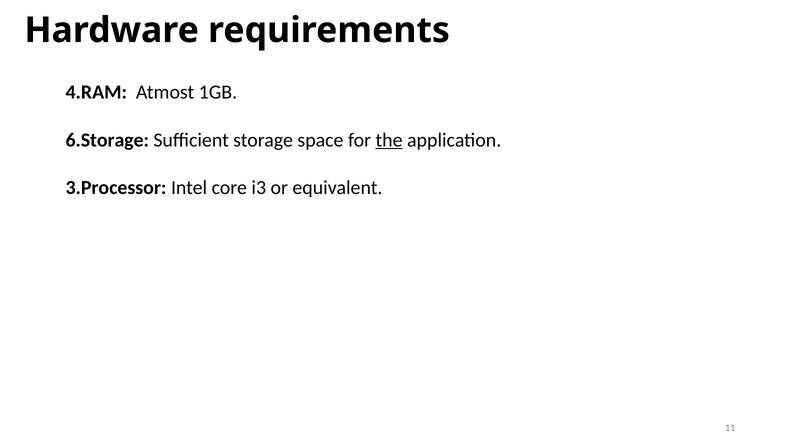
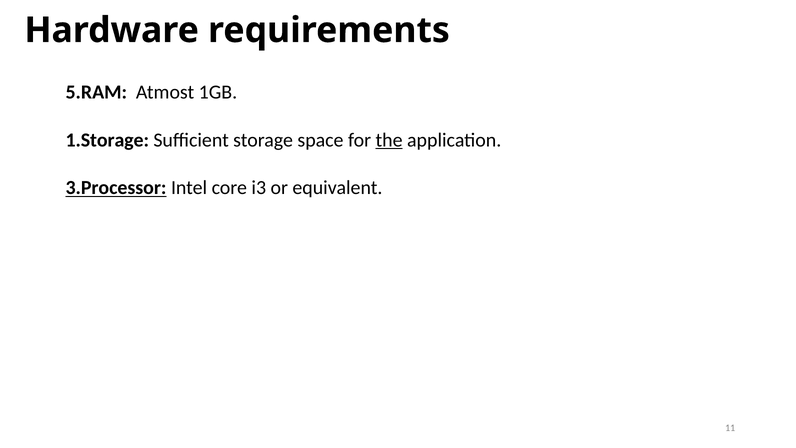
4.RAM: 4.RAM -> 5.RAM
6.Storage: 6.Storage -> 1.Storage
3.Processor underline: none -> present
